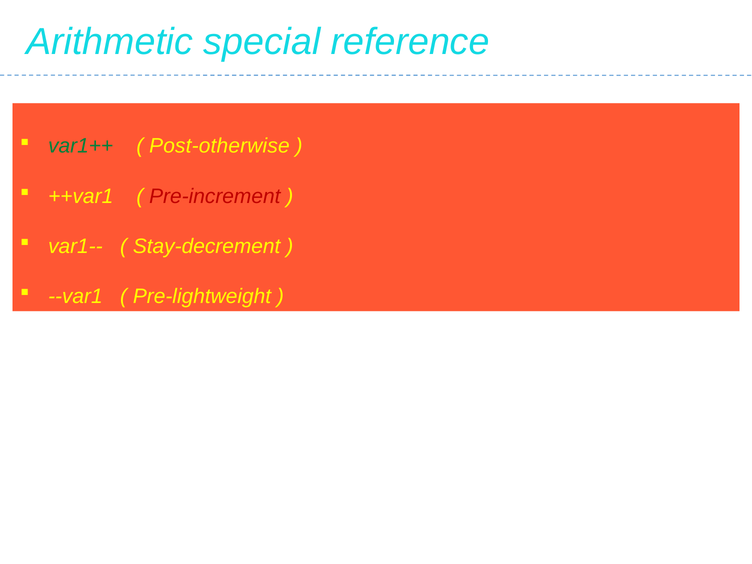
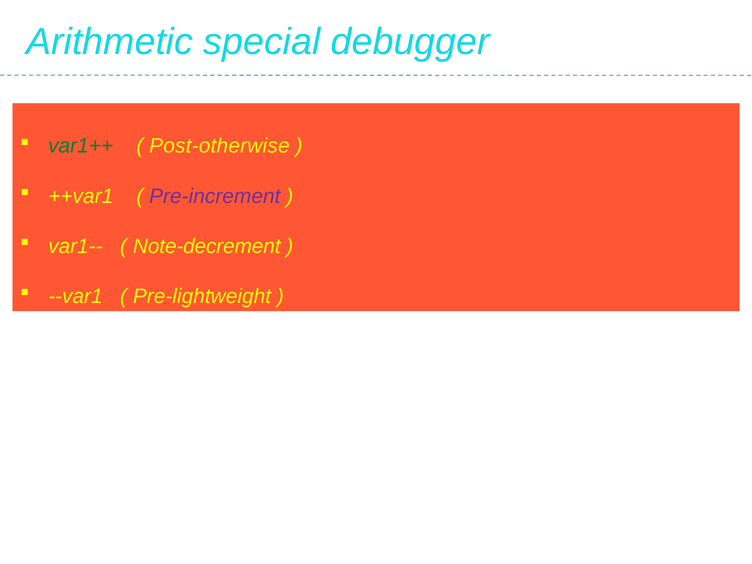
reference: reference -> debugger
Pre-increment colour: red -> purple
Stay-decrement: Stay-decrement -> Note-decrement
